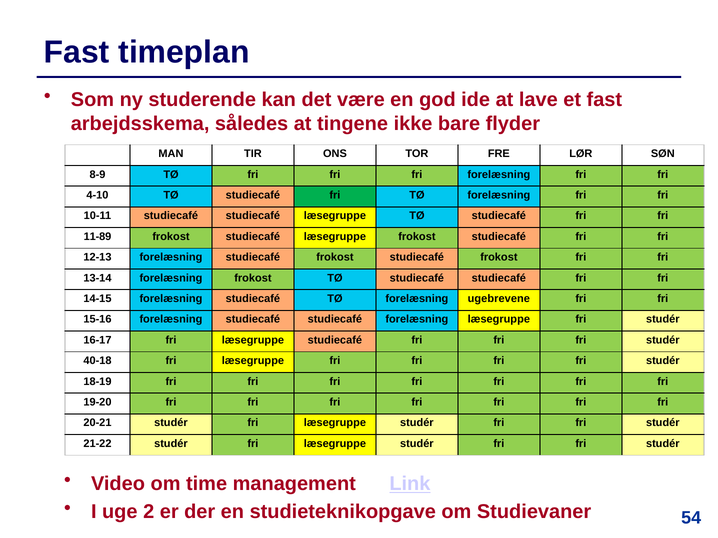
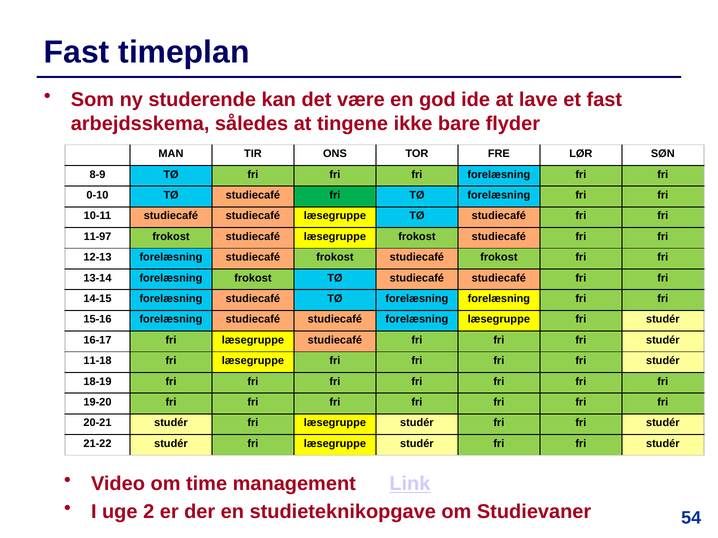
4-10: 4-10 -> 0-10
11-89: 11-89 -> 11-97
forelæsning ugebrevene: ugebrevene -> forelæsning
40-18: 40-18 -> 11-18
